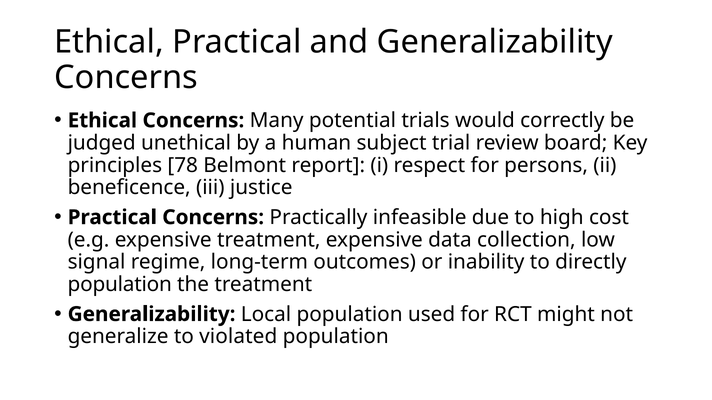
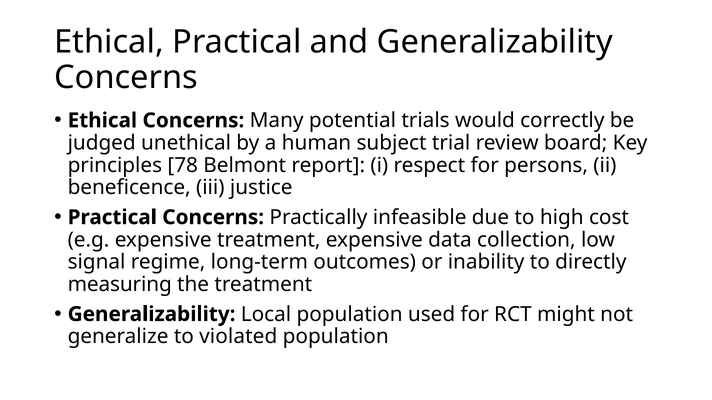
population at (120, 285): population -> measuring
